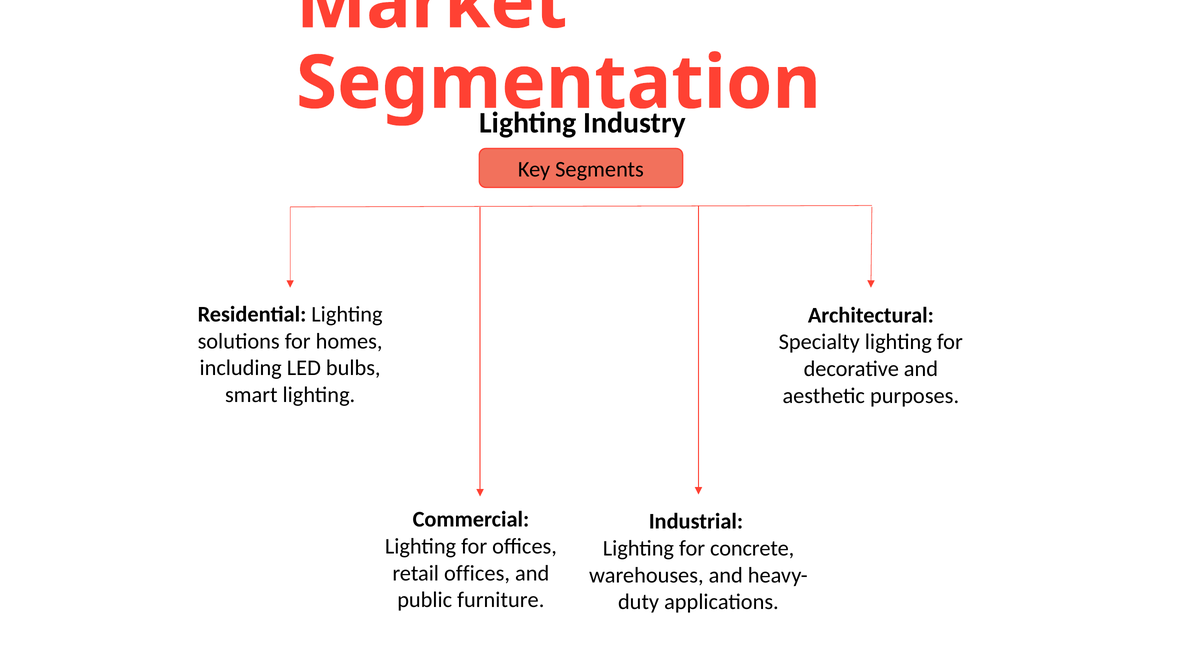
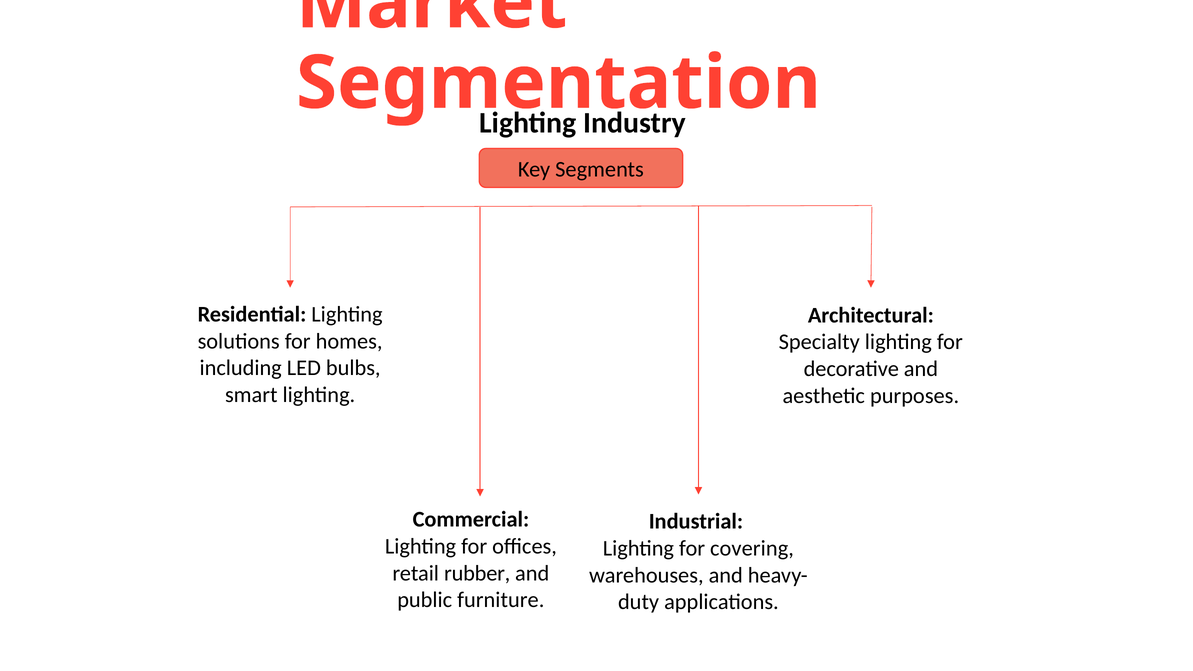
concrete: concrete -> covering
retail offices: offices -> rubber
